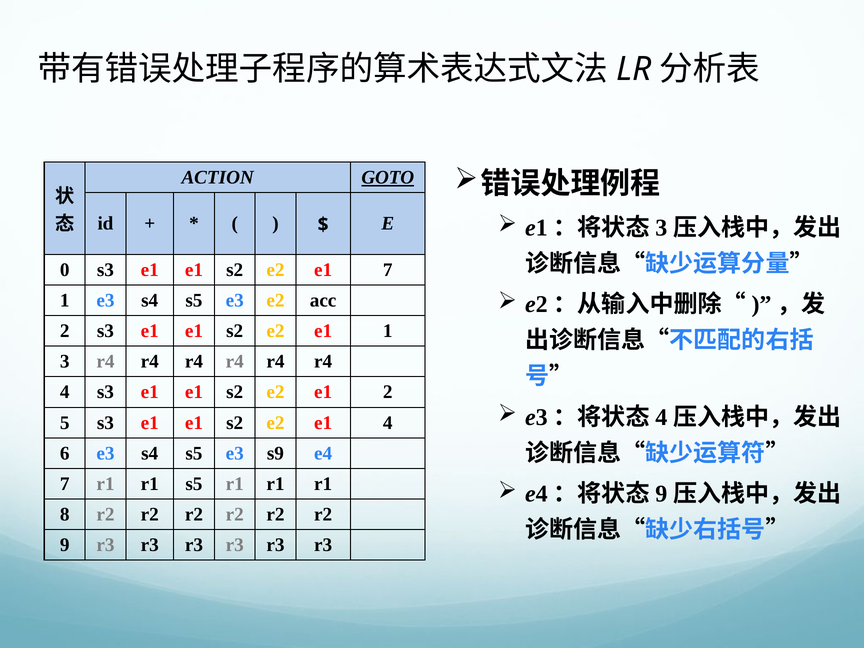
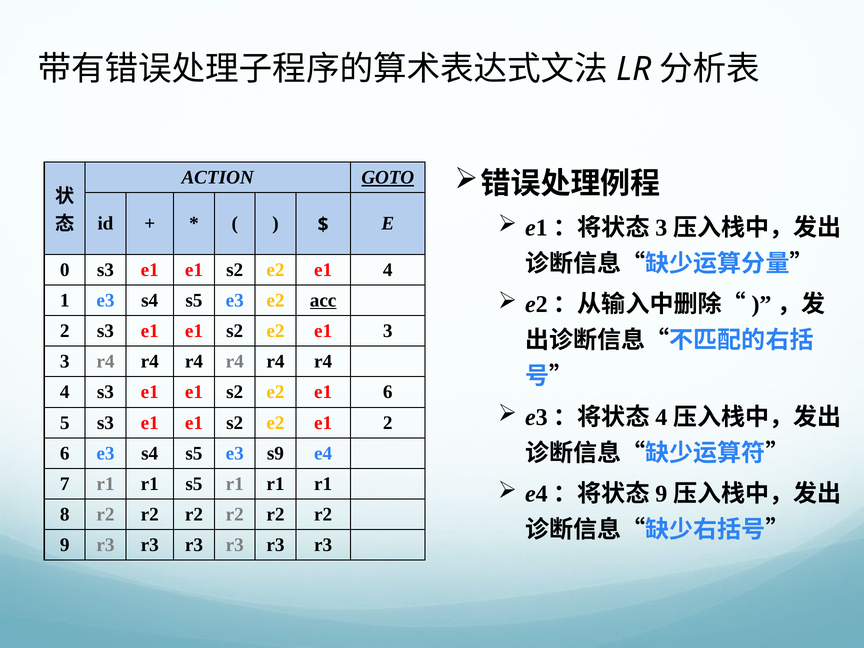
e1 7: 7 -> 4
acc underline: none -> present
e1 1: 1 -> 3
e1 2: 2 -> 6
e1 4: 4 -> 2
